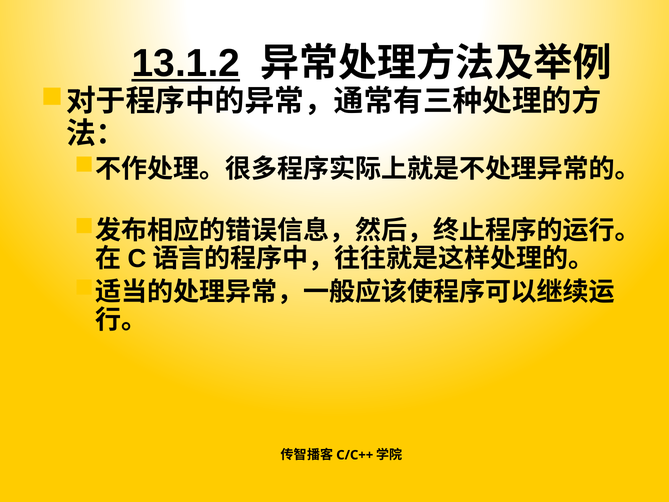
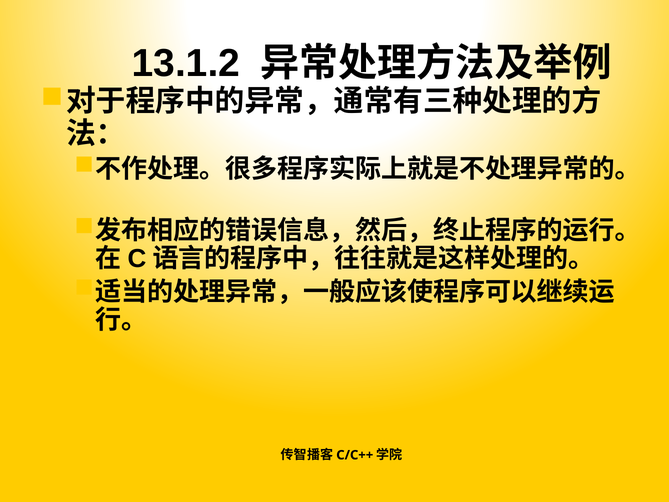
13.1.2 underline: present -> none
